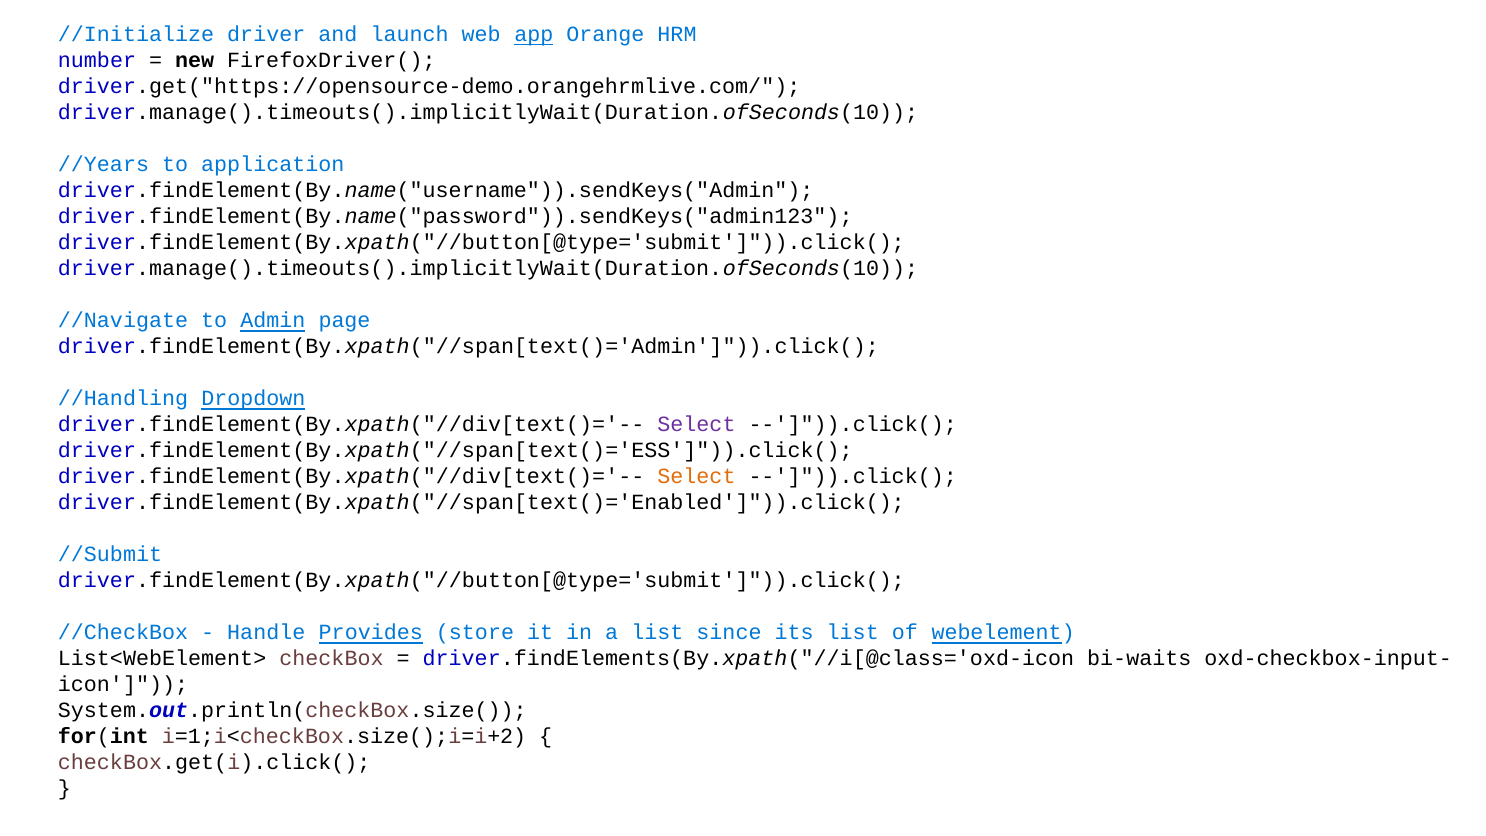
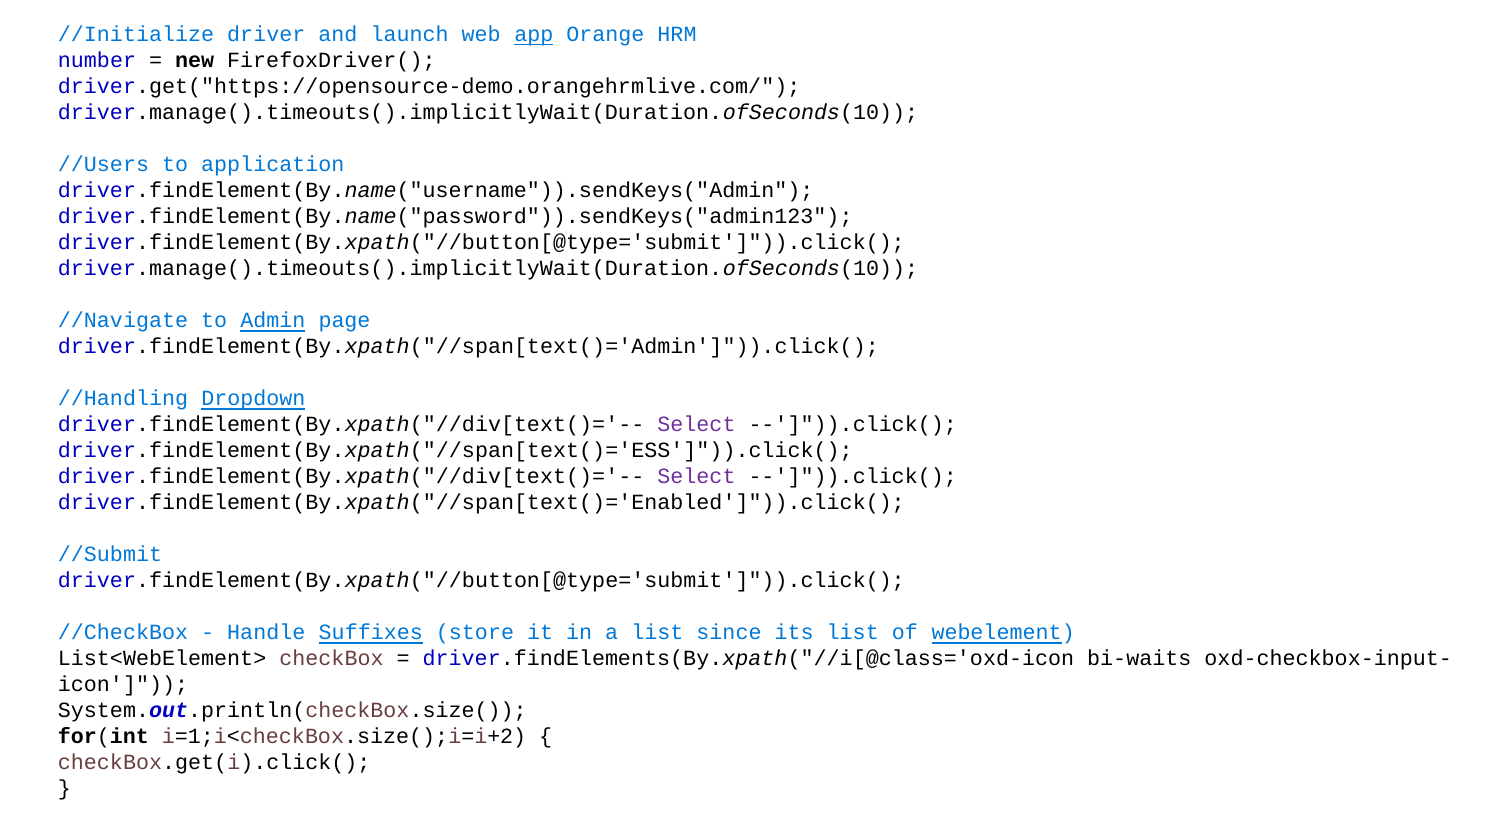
//Years: //Years -> //Users
Select at (696, 476) colour: orange -> purple
Provides: Provides -> Suffixes
